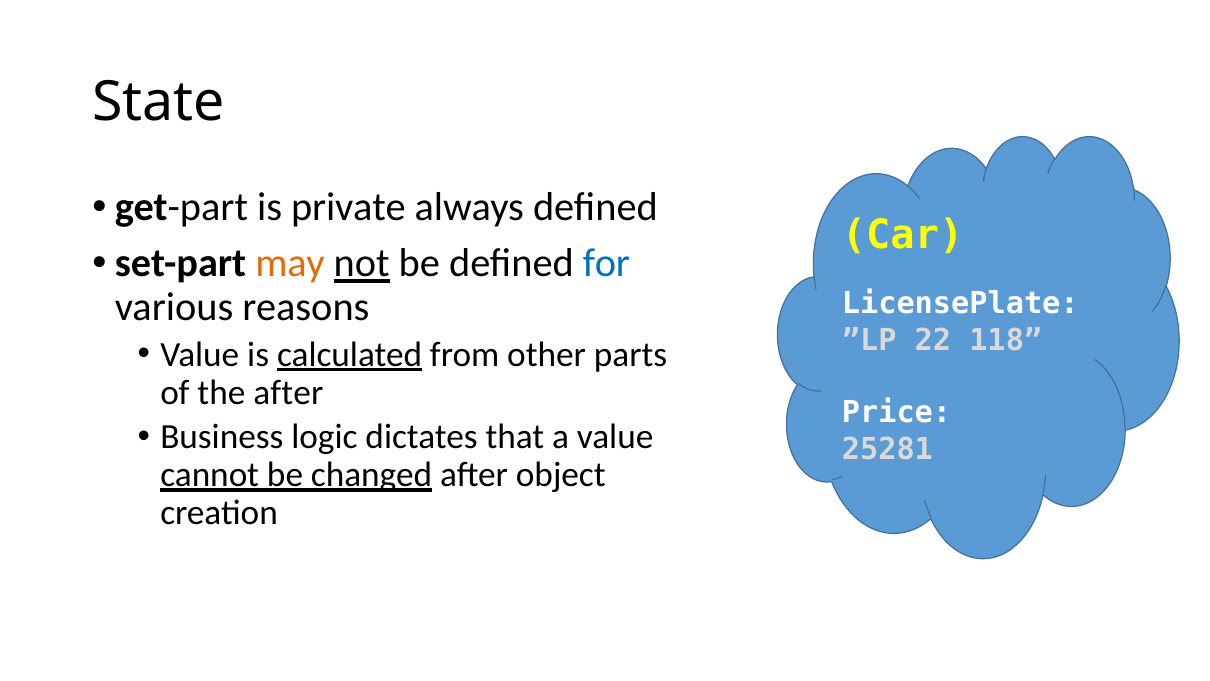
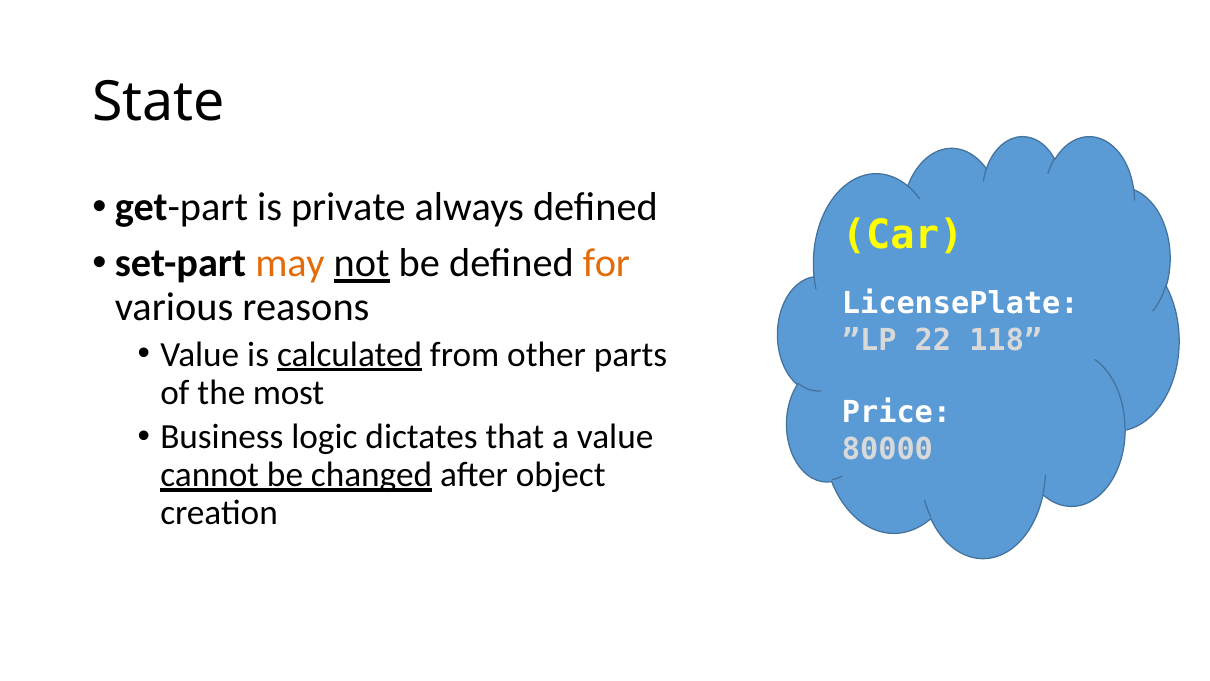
for colour: blue -> orange
the after: after -> most
25281: 25281 -> 80000
